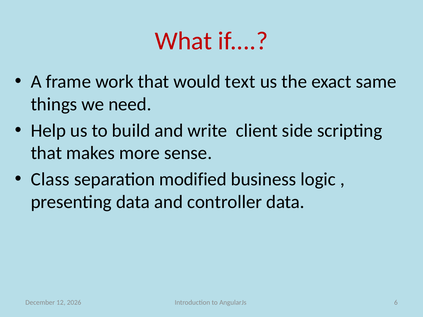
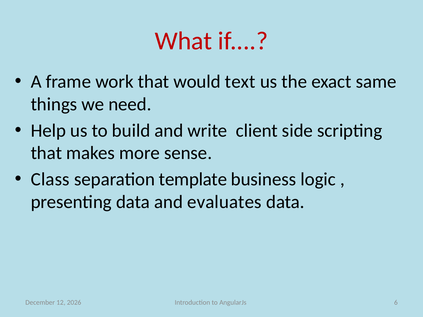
modified: modified -> template
controller: controller -> evaluates
